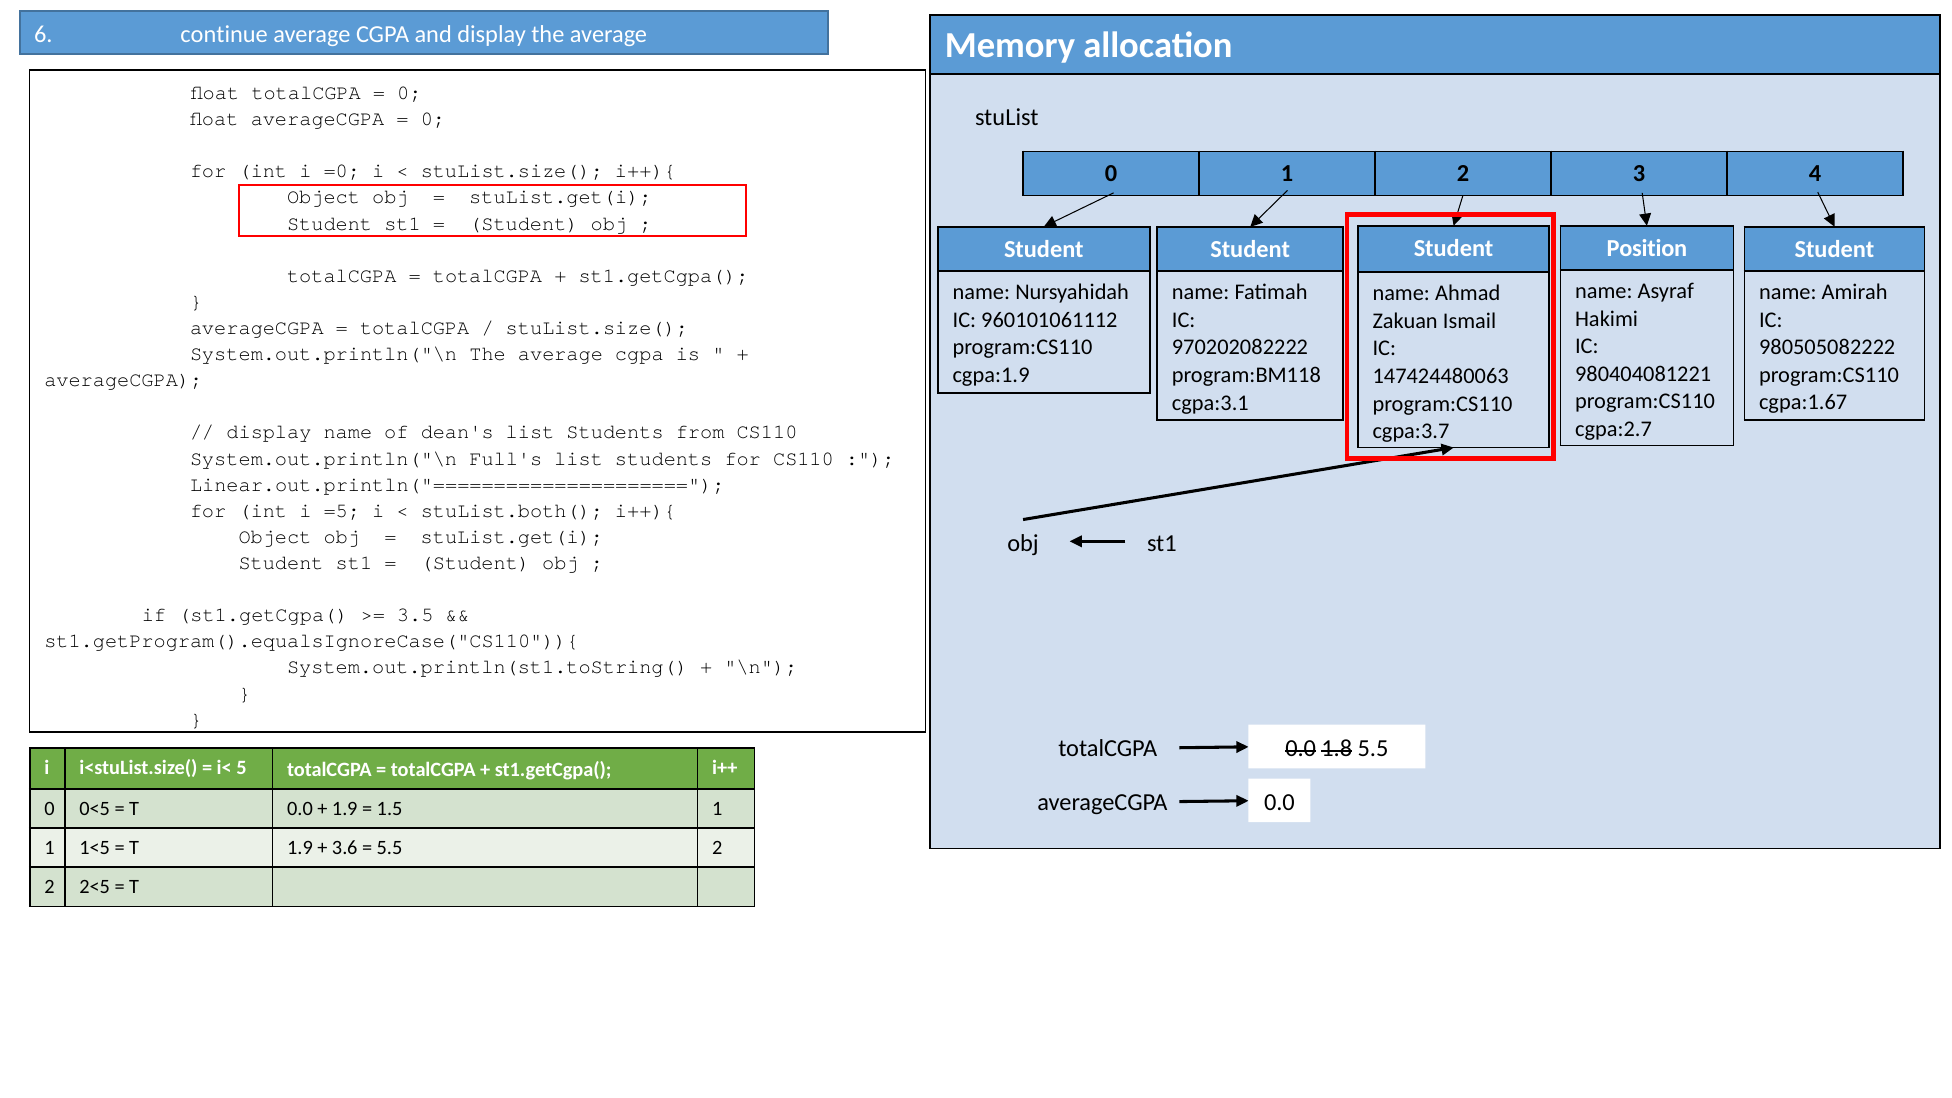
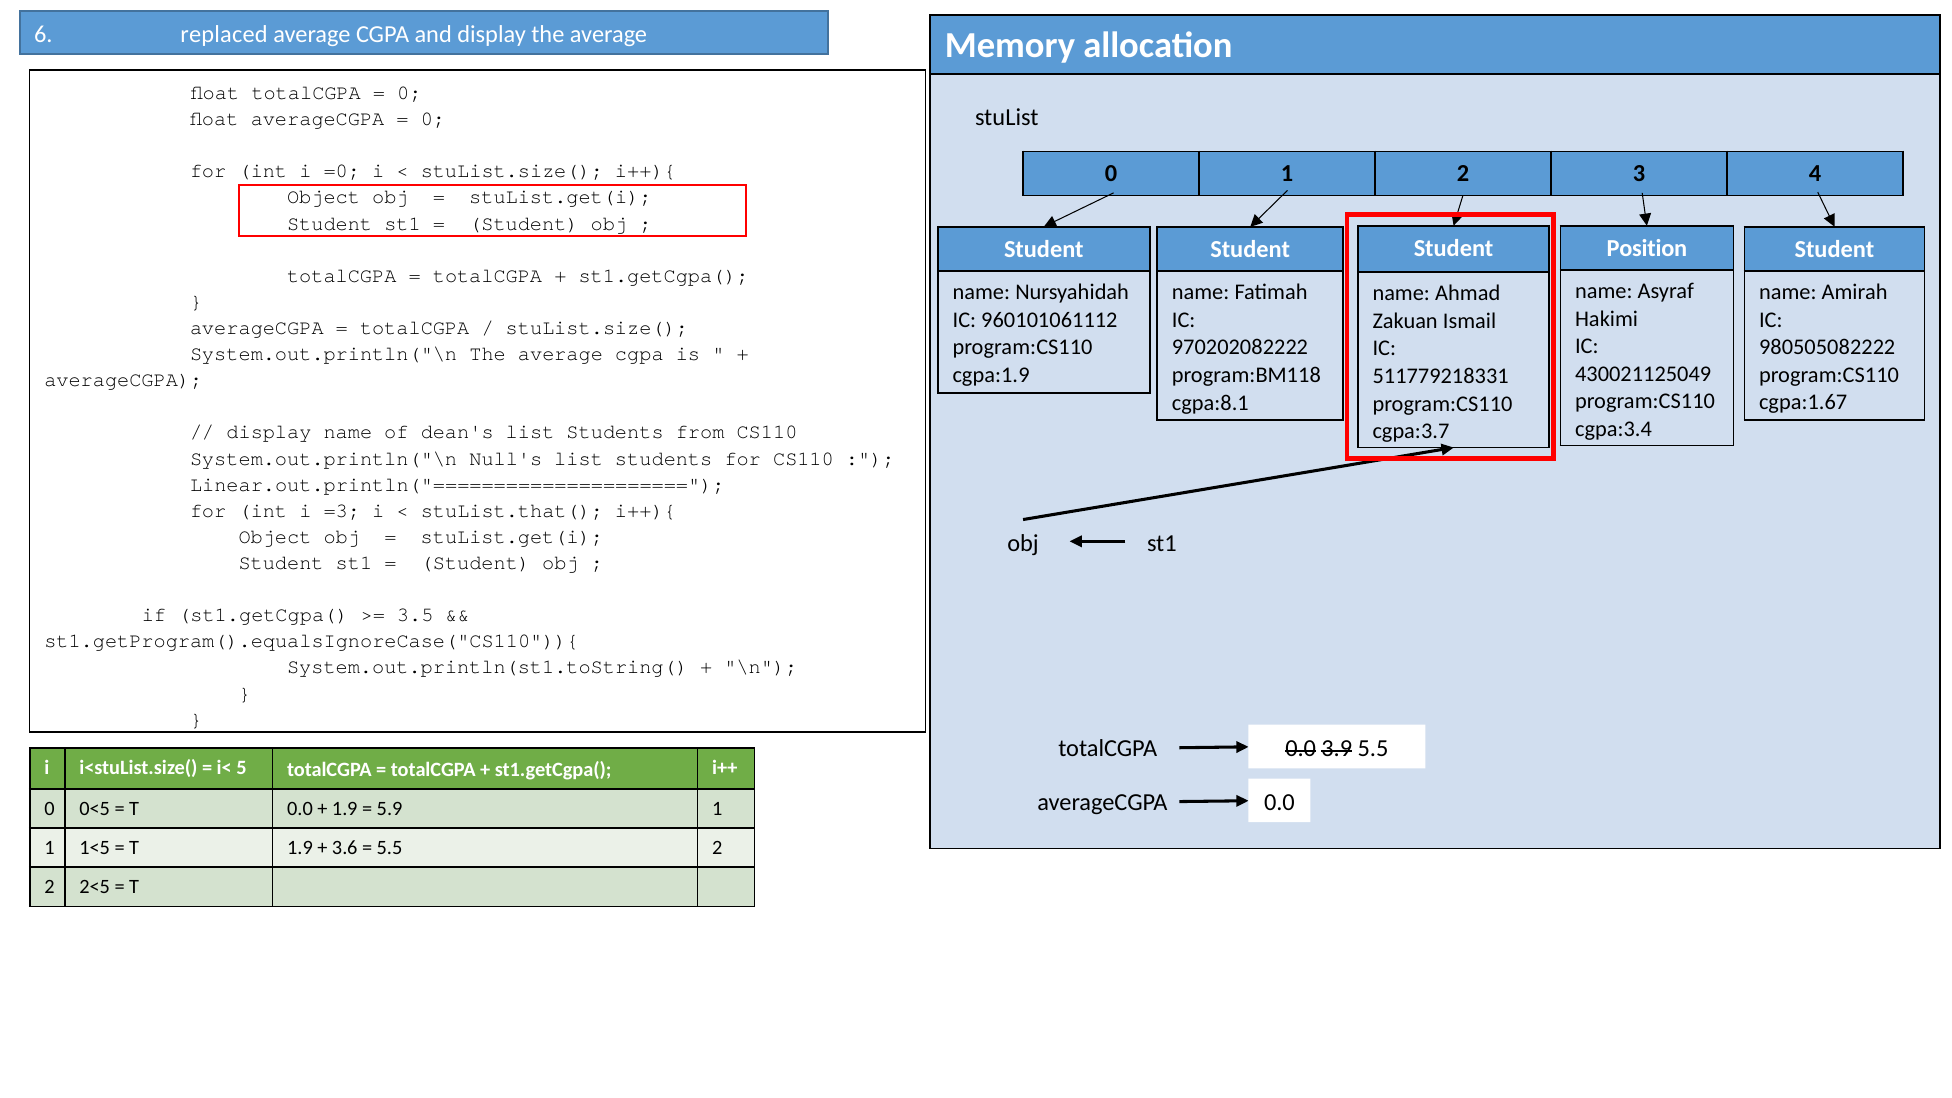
continue: continue -> replaced
980404081221: 980404081221 -> 430021125049
147424480063: 147424480063 -> 511779218331
cgpa:3.1: cgpa:3.1 -> cgpa:8.1
cgpa:2.7: cgpa:2.7 -> cgpa:3.4
Full's: Full's -> Null's
=5: =5 -> =3
stuList.both(: stuList.both( -> stuList.that(
1.8: 1.8 -> 3.9
1.5: 1.5 -> 5.9
